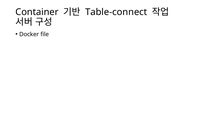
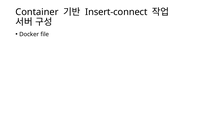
Table-connect: Table-connect -> Insert-connect
